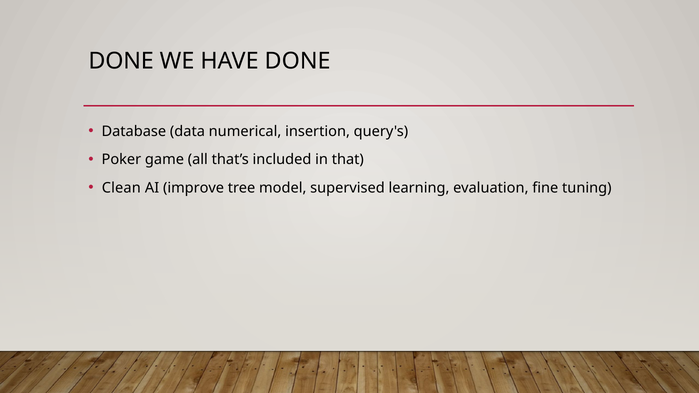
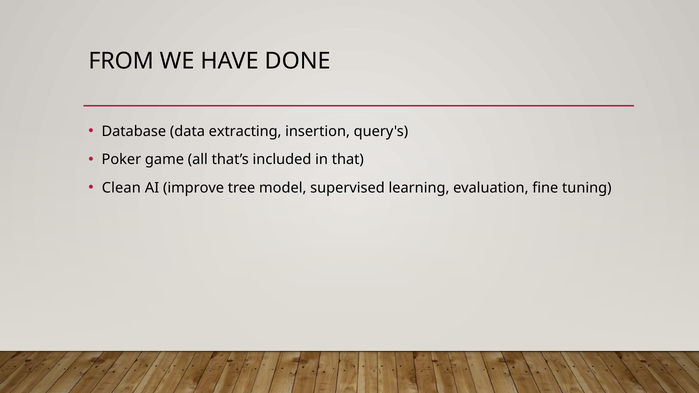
DONE at (121, 61): DONE -> FROM
numerical: numerical -> extracting
